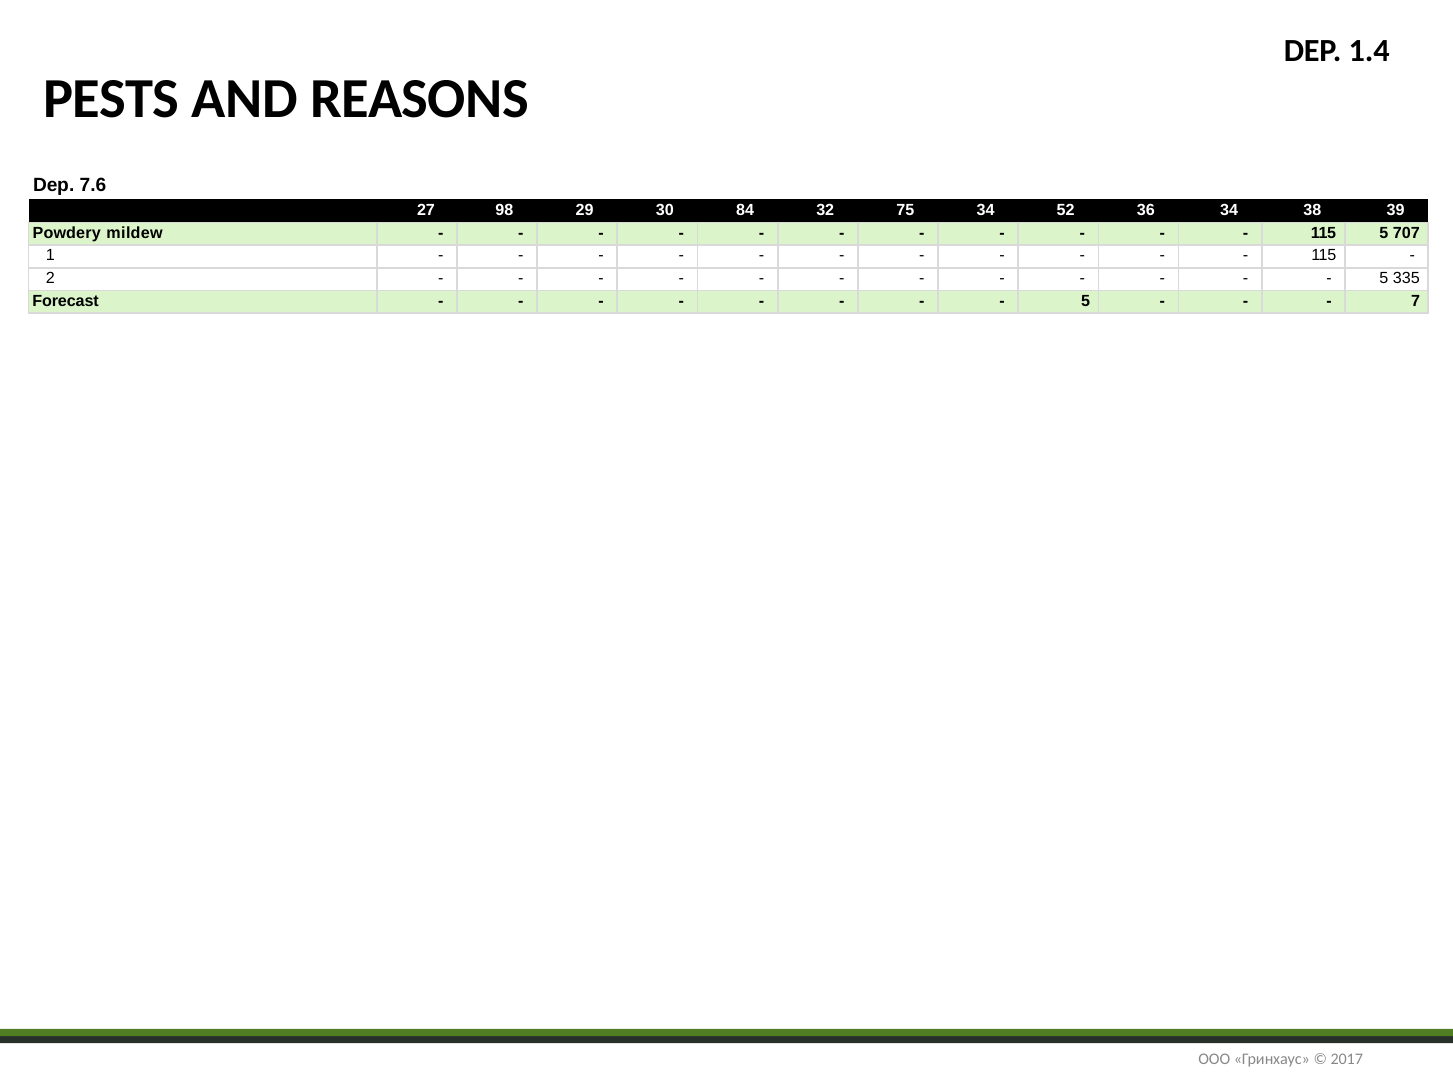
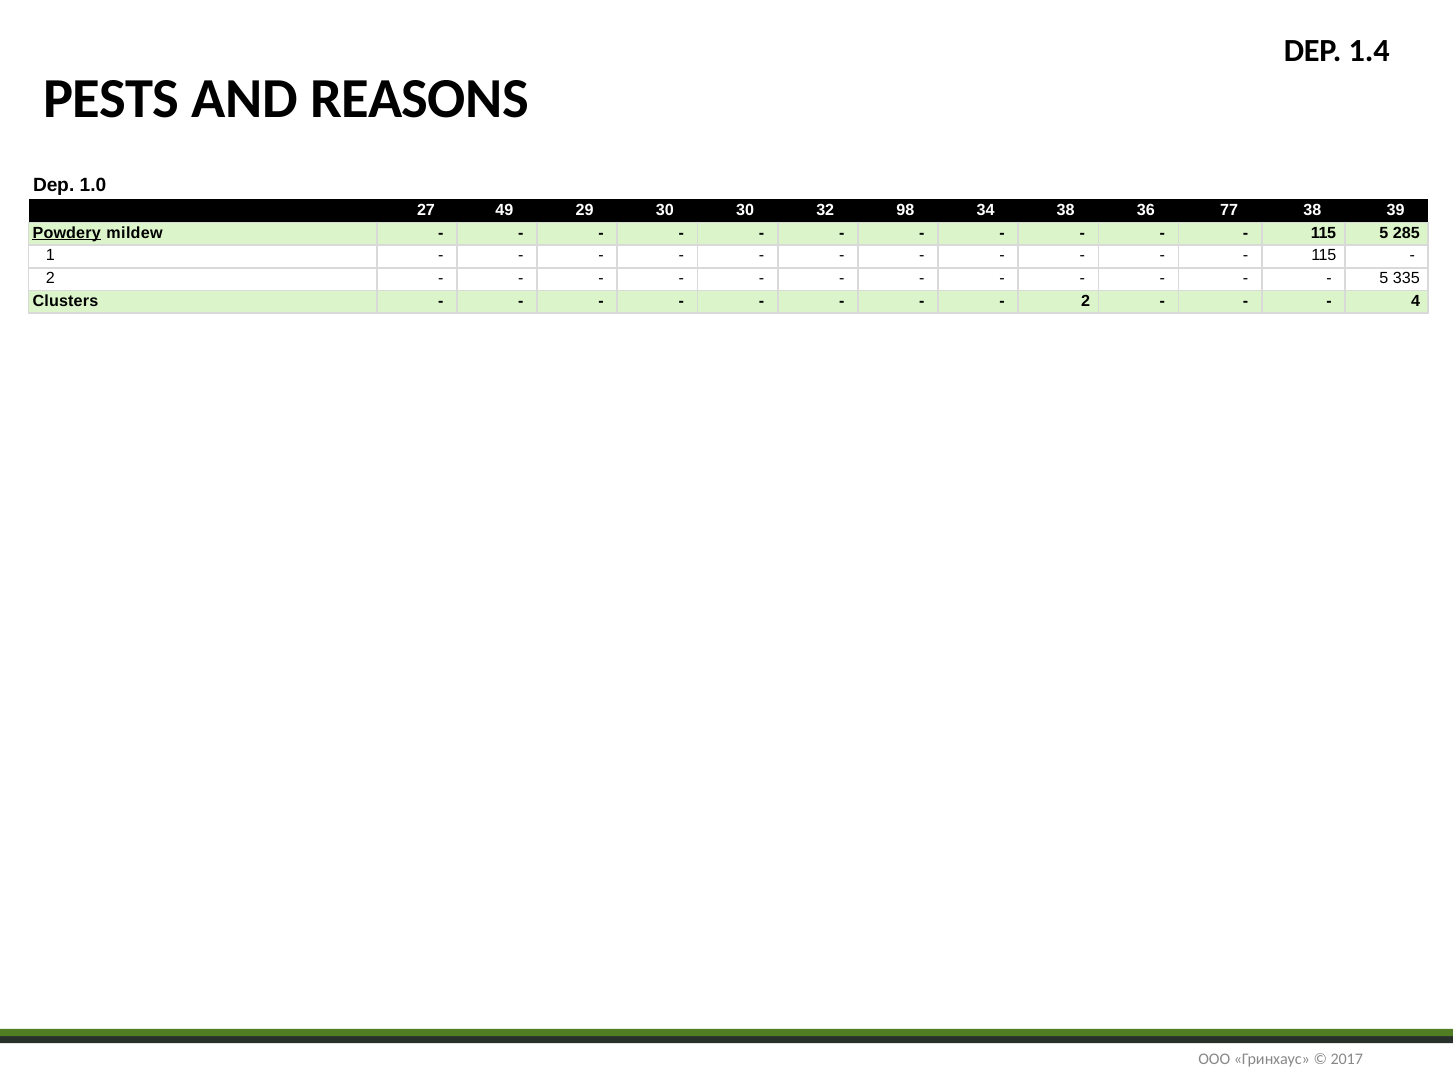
7.6: 7.6 -> 1.0
98: 98 -> 49
30 84: 84 -> 30
75: 75 -> 98
34 52: 52 -> 38
36 34: 34 -> 77
Powdery underline: none -> present
707: 707 -> 285
Forecast: Forecast -> Clusters
5 at (1086, 301): 5 -> 2
7: 7 -> 4
